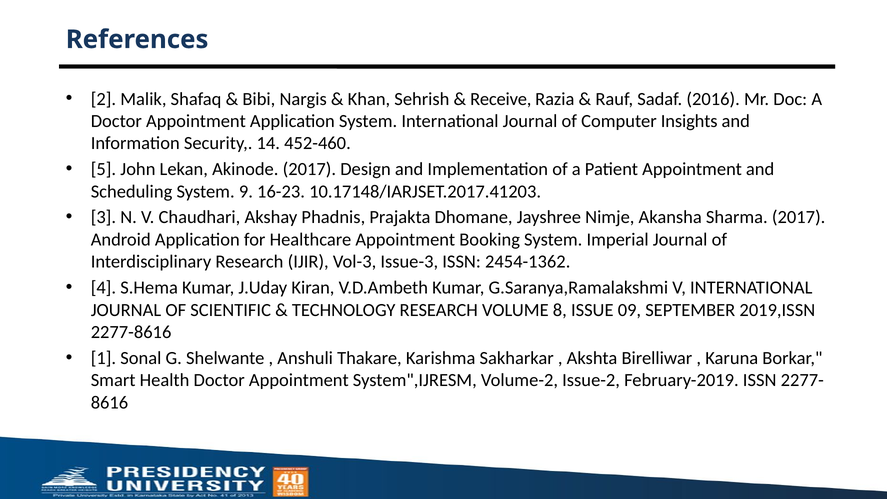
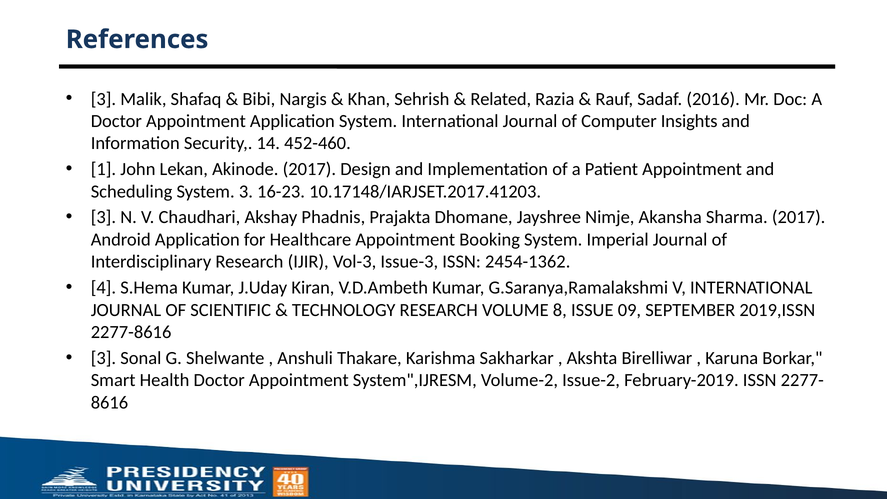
2 at (103, 99): 2 -> 3
Receive: Receive -> Related
5: 5 -> 1
System 9: 9 -> 3
1 at (103, 358): 1 -> 3
